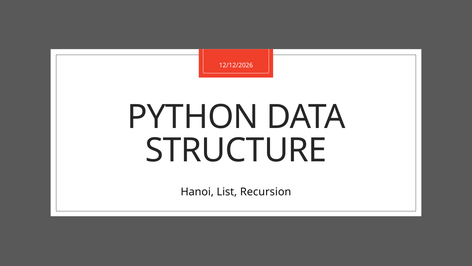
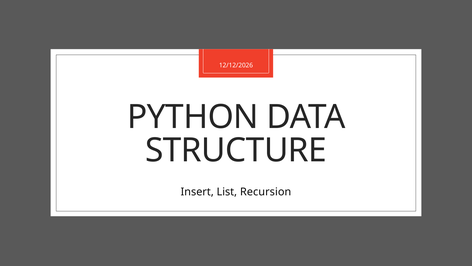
Hanoi: Hanoi -> Insert
